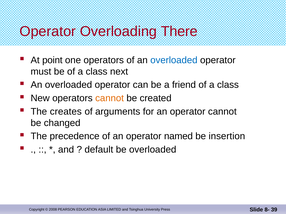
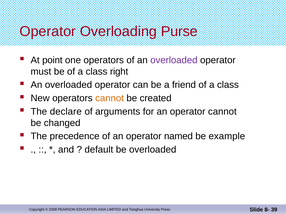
There: There -> Purse
overloaded at (174, 60) colour: blue -> purple
next: next -> right
creates: creates -> declare
insertion: insertion -> example
